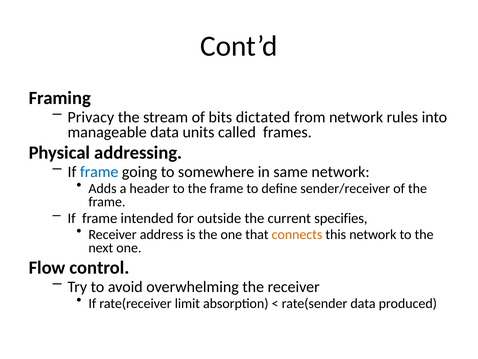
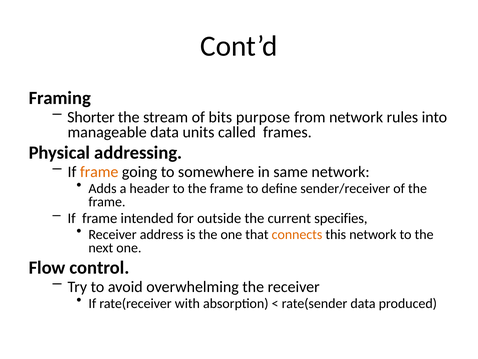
Privacy: Privacy -> Shorter
dictated: dictated -> purpose
frame at (99, 172) colour: blue -> orange
limit: limit -> with
